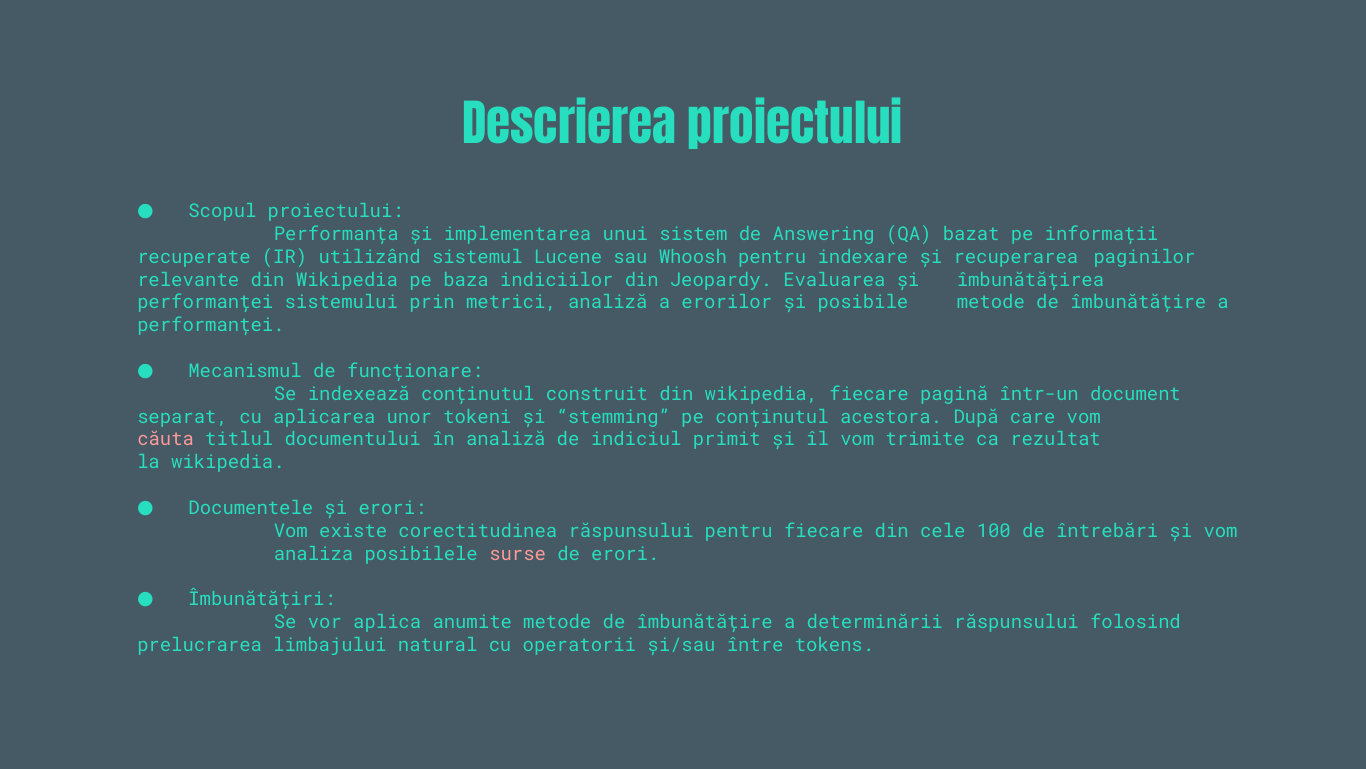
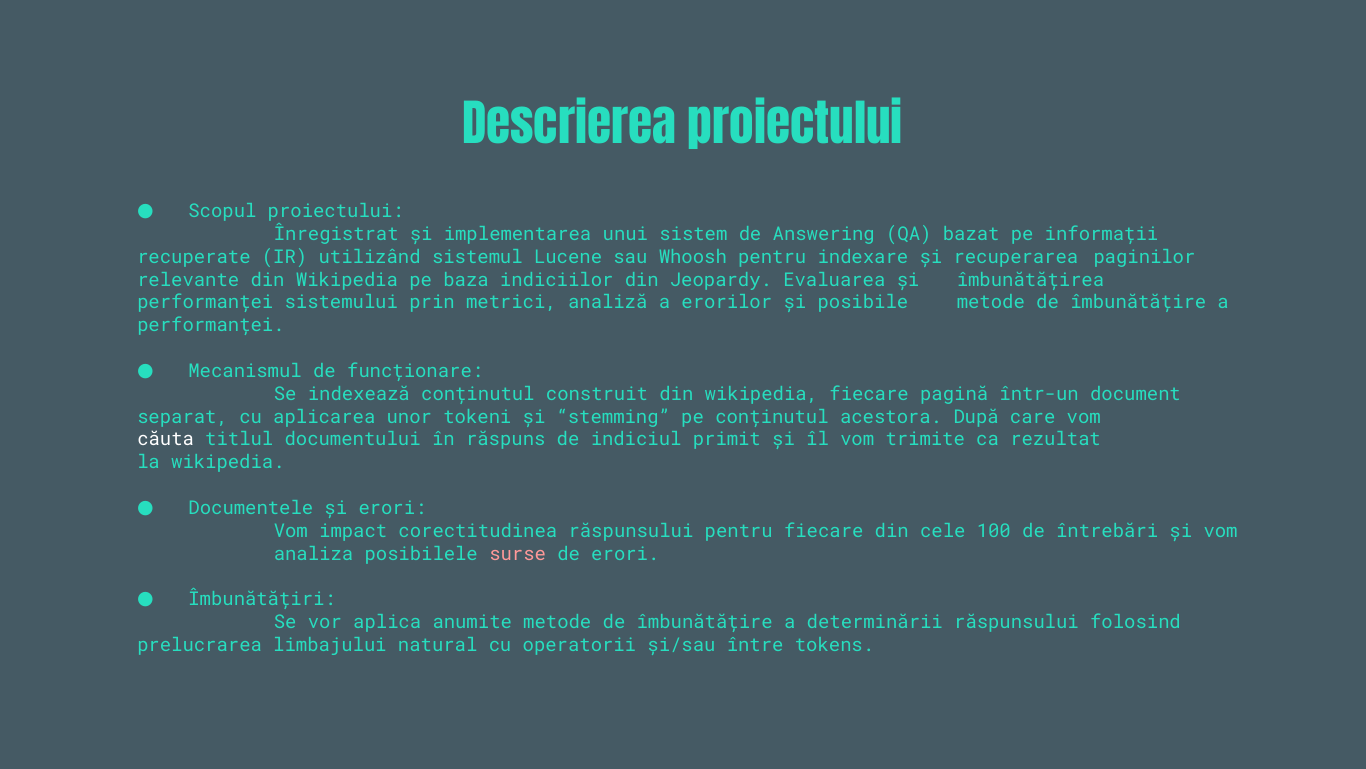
Performanța: Performanța -> Înregistrat
căuta colour: pink -> white
în analiză: analiză -> răspuns
existe: existe -> impact
